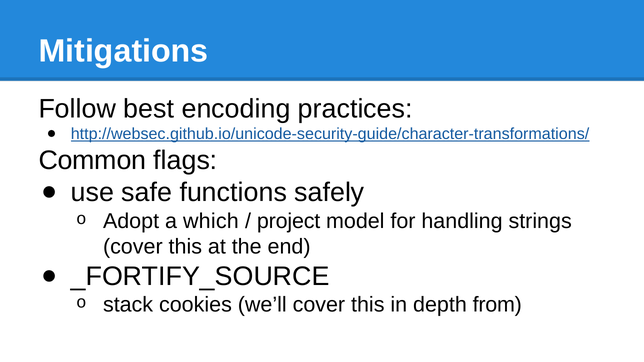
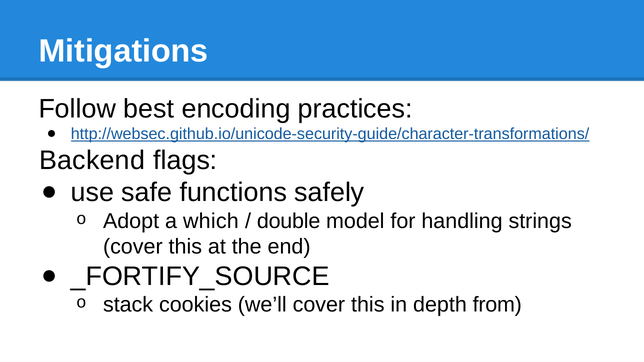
Common: Common -> Backend
project: project -> double
